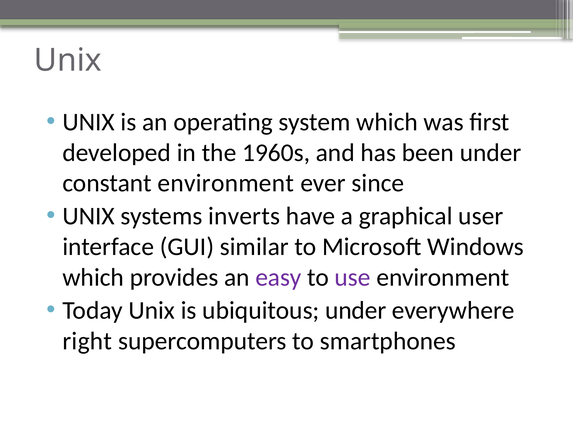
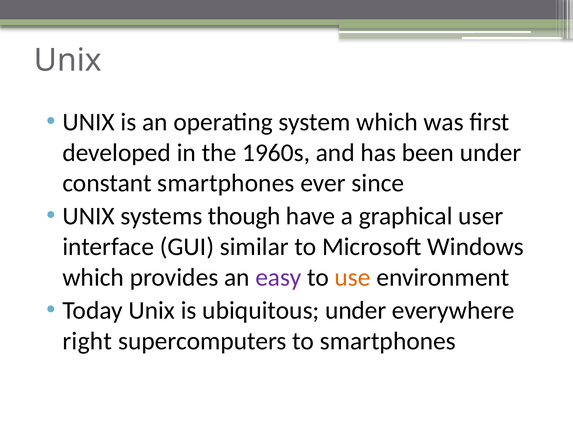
constant environment: environment -> smartphones
inverts: inverts -> though
use colour: purple -> orange
